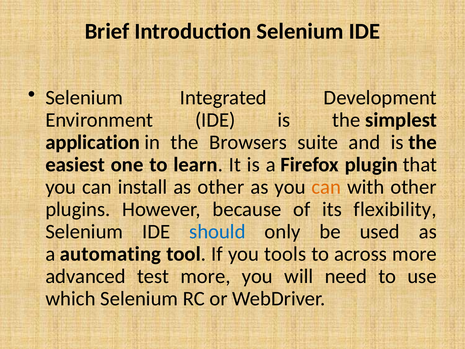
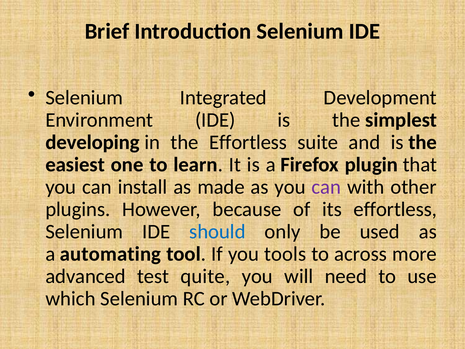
application: application -> developing
the Browsers: Browsers -> Effortless
as other: other -> made
can at (326, 187) colour: orange -> purple
its flexibility: flexibility -> effortless
test more: more -> quite
